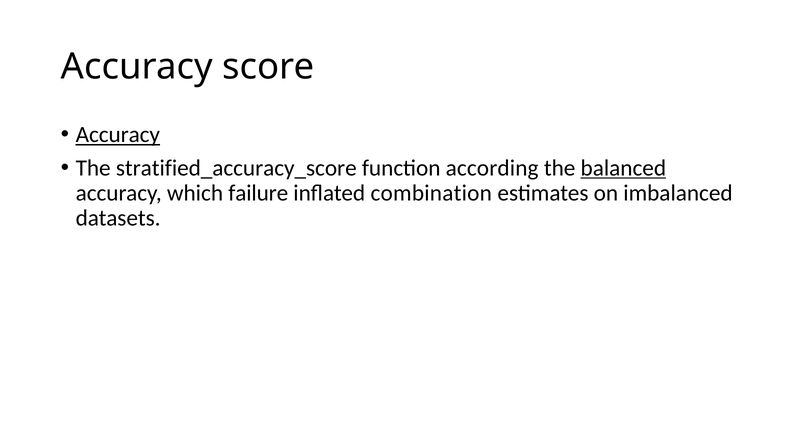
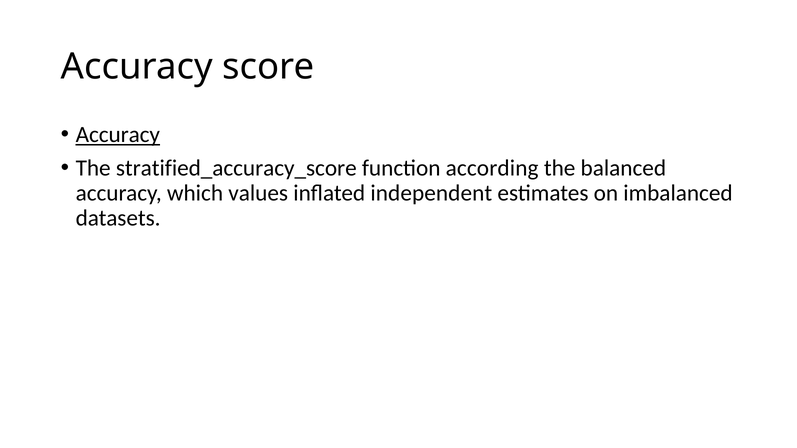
balanced underline: present -> none
failure: failure -> values
combination: combination -> independent
